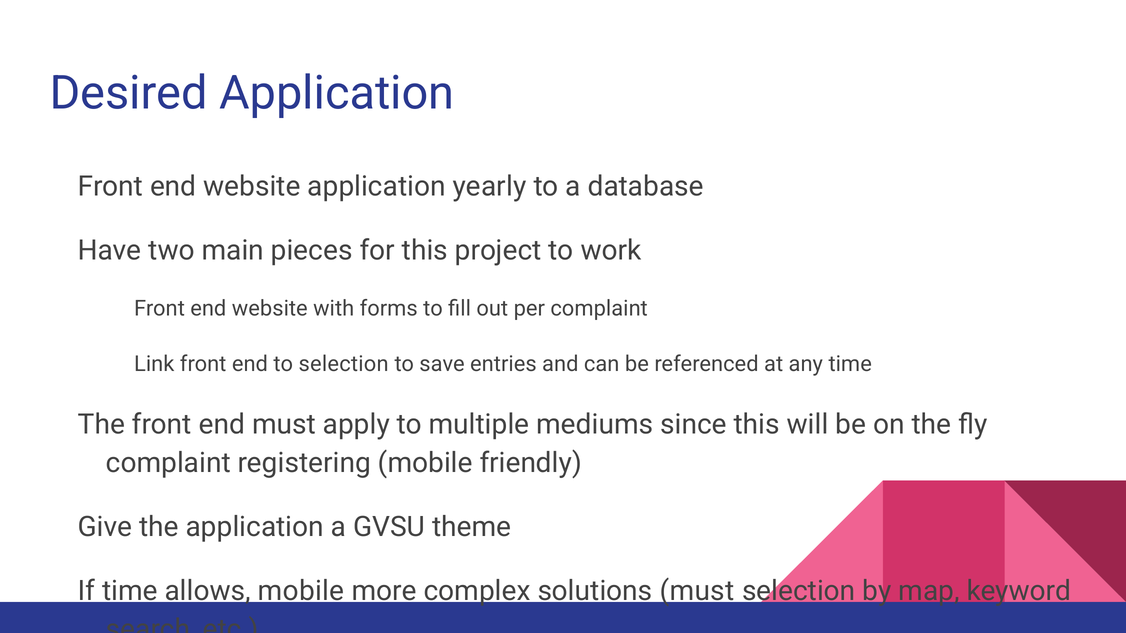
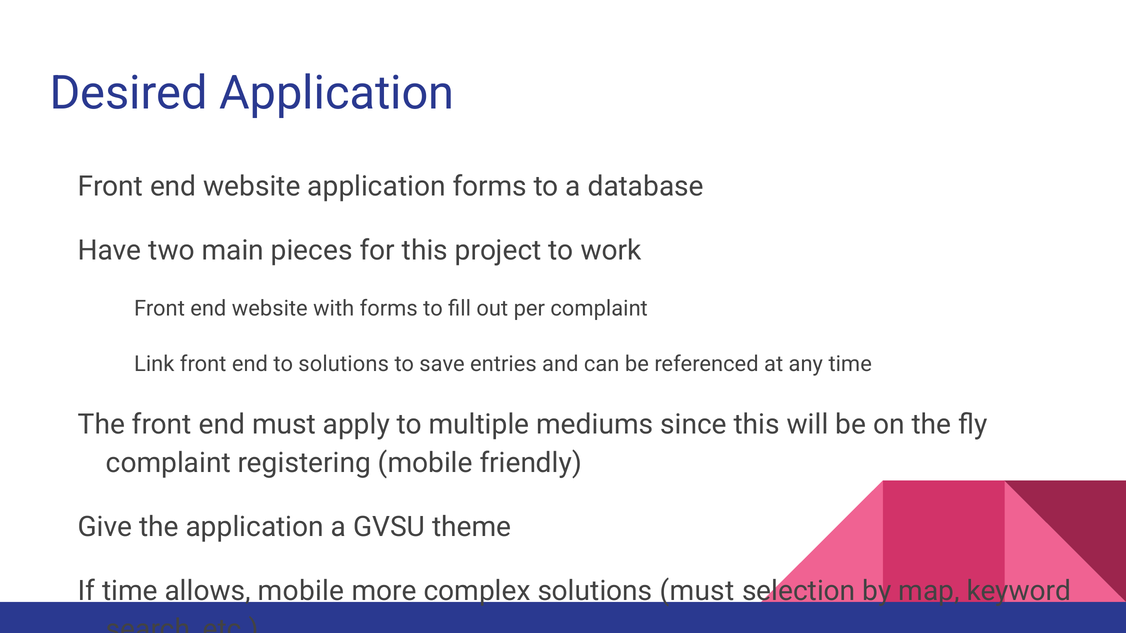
application yearly: yearly -> forms
to selection: selection -> solutions
